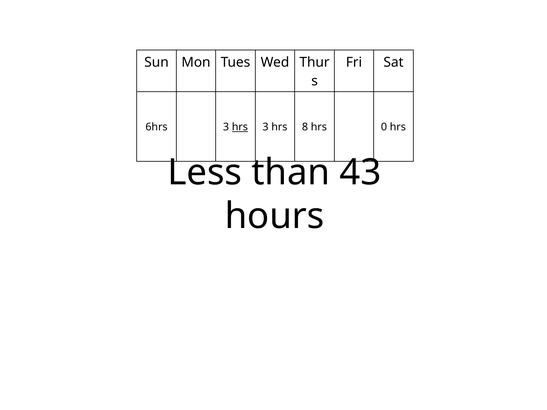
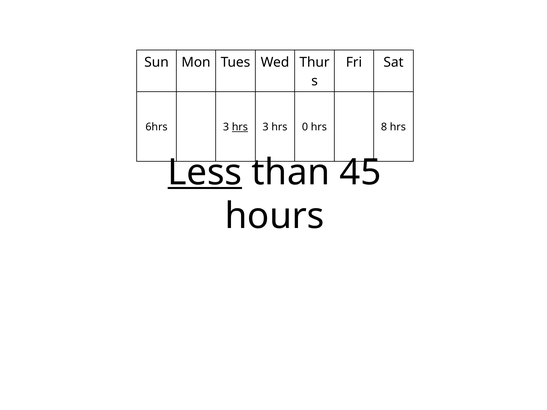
8: 8 -> 0
0: 0 -> 8
Less underline: none -> present
43: 43 -> 45
